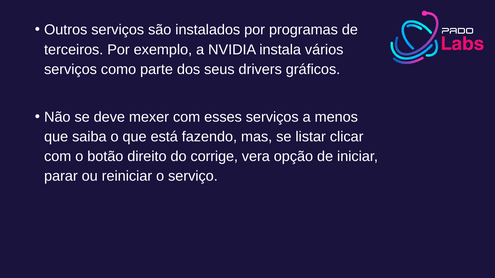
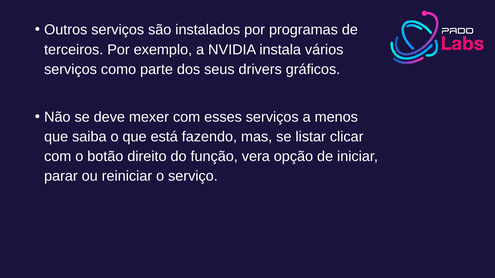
corrige: corrige -> função
